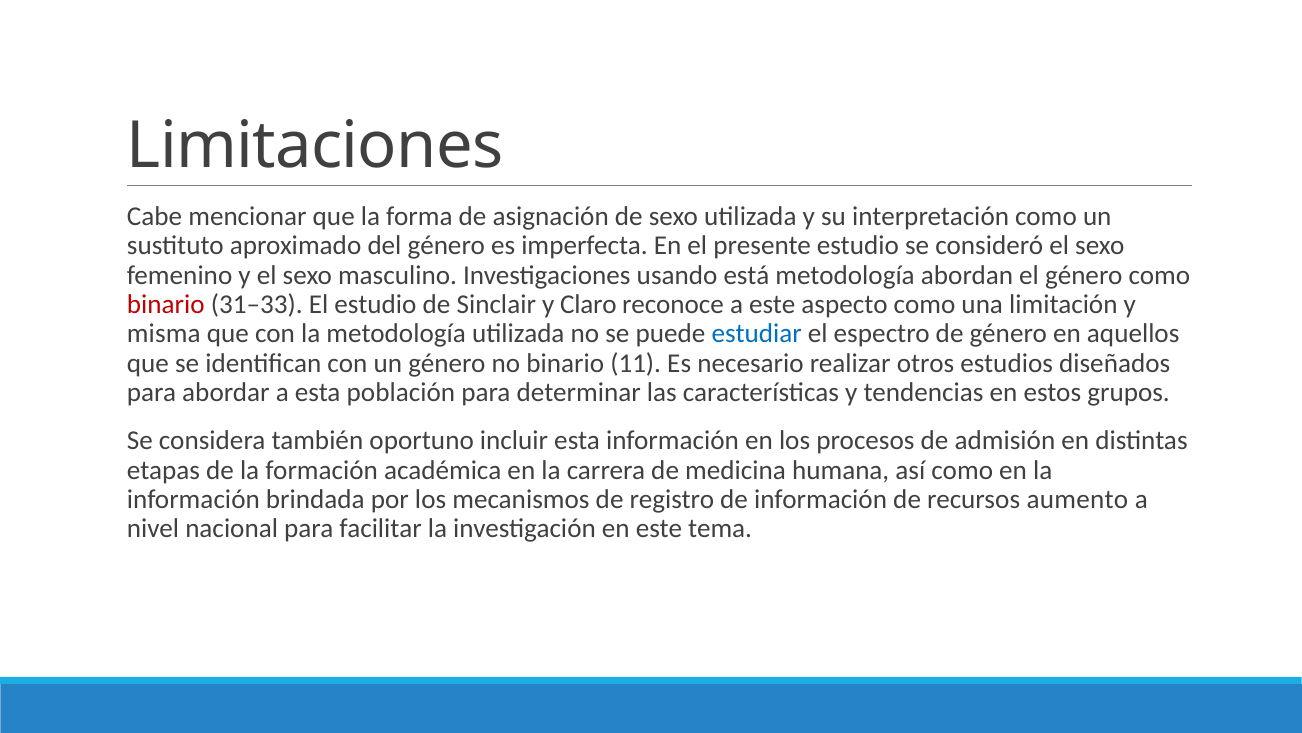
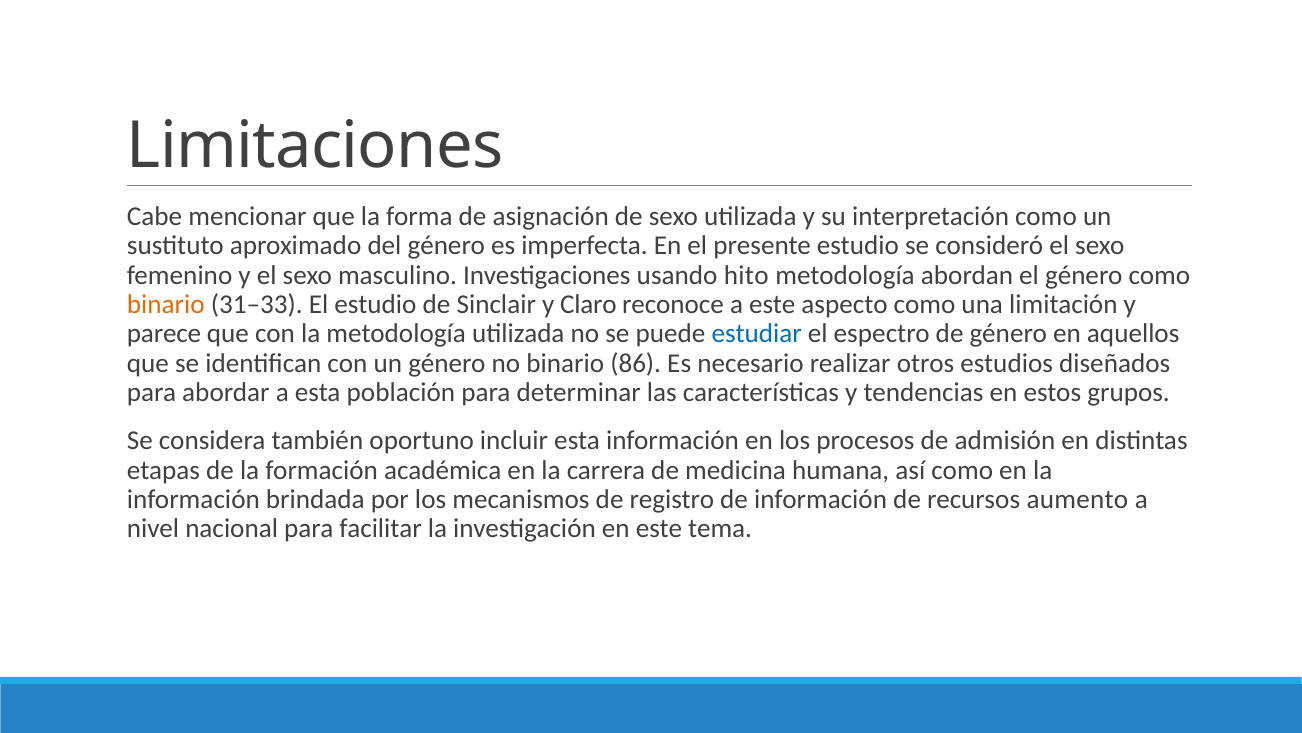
está: está -> hito
binario at (166, 304) colour: red -> orange
misma: misma -> parece
11: 11 -> 86
